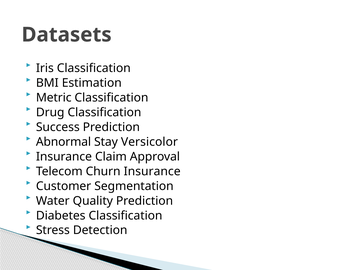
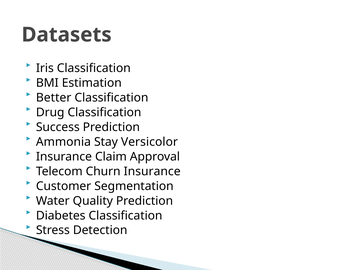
Metric: Metric -> Better
Abnormal: Abnormal -> Ammonia
